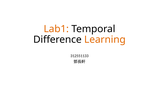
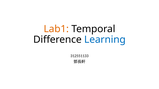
Learning colour: orange -> blue
